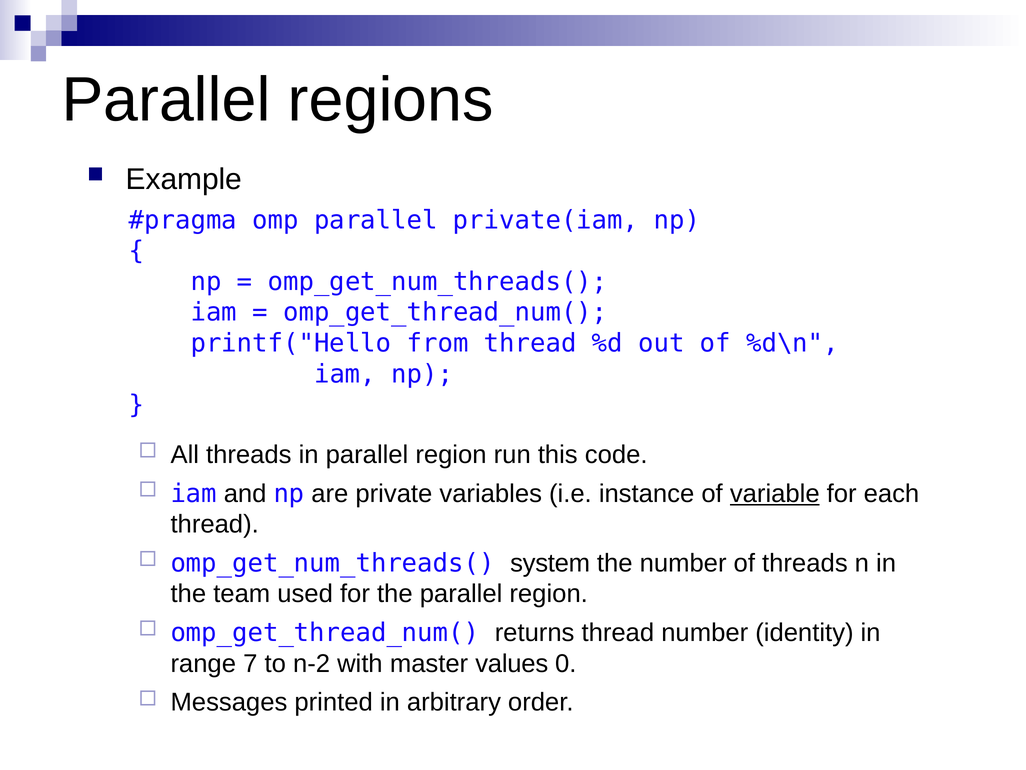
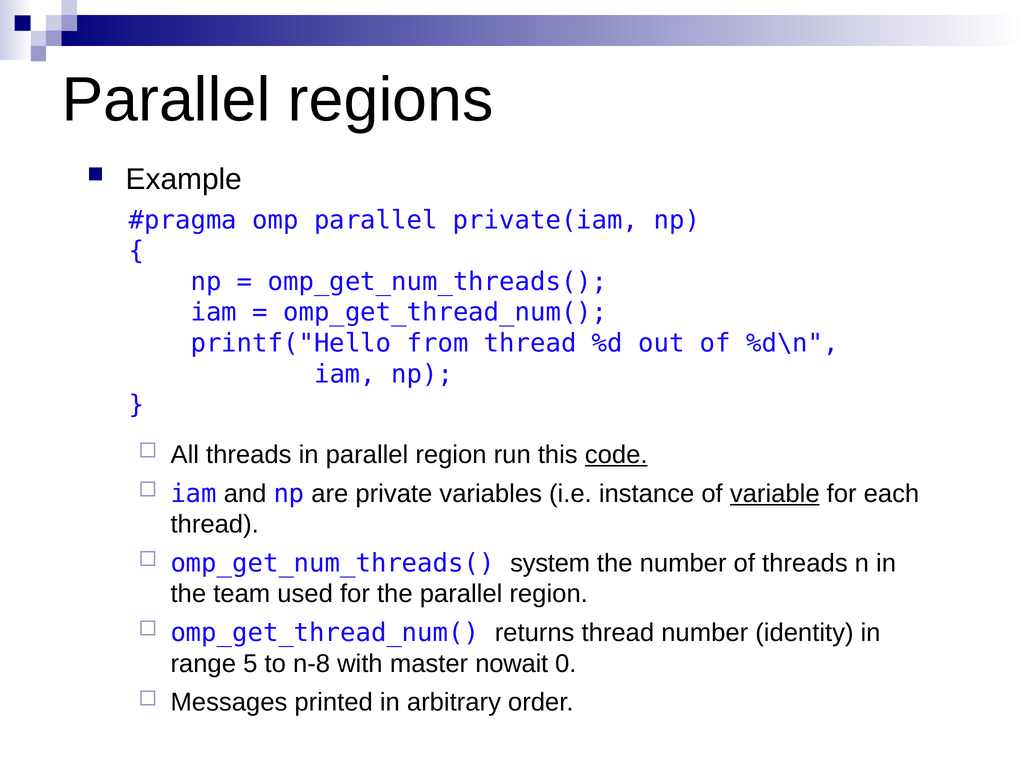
code underline: none -> present
7: 7 -> 5
n-2: n-2 -> n-8
values: values -> nowait
